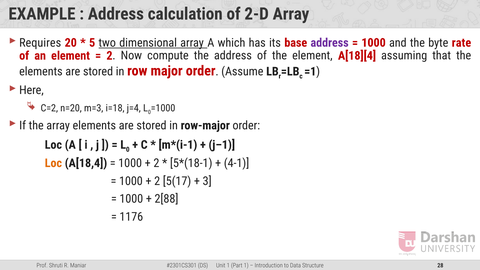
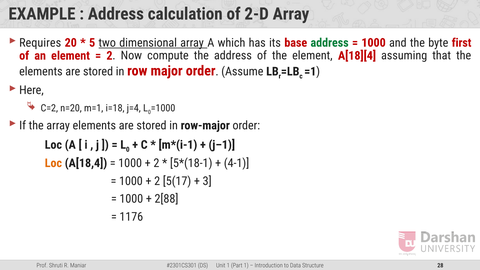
address at (330, 43) colour: purple -> green
rate: rate -> first
m=3: m=3 -> m=1
